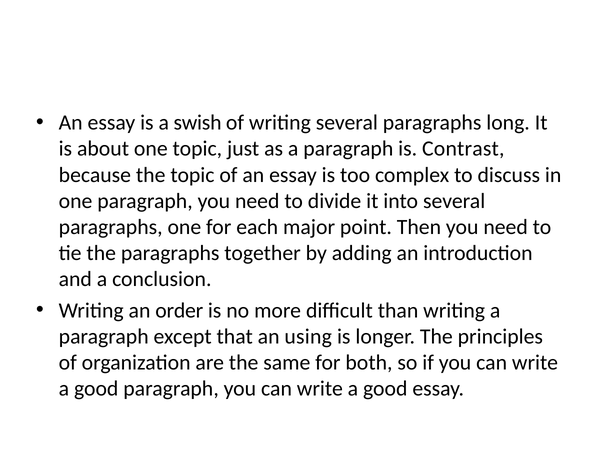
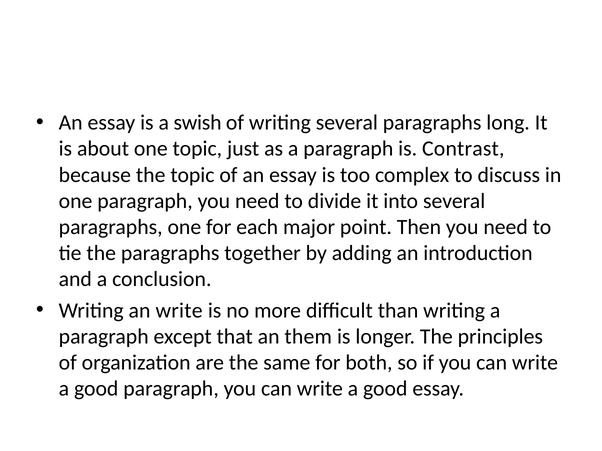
an order: order -> write
using: using -> them
